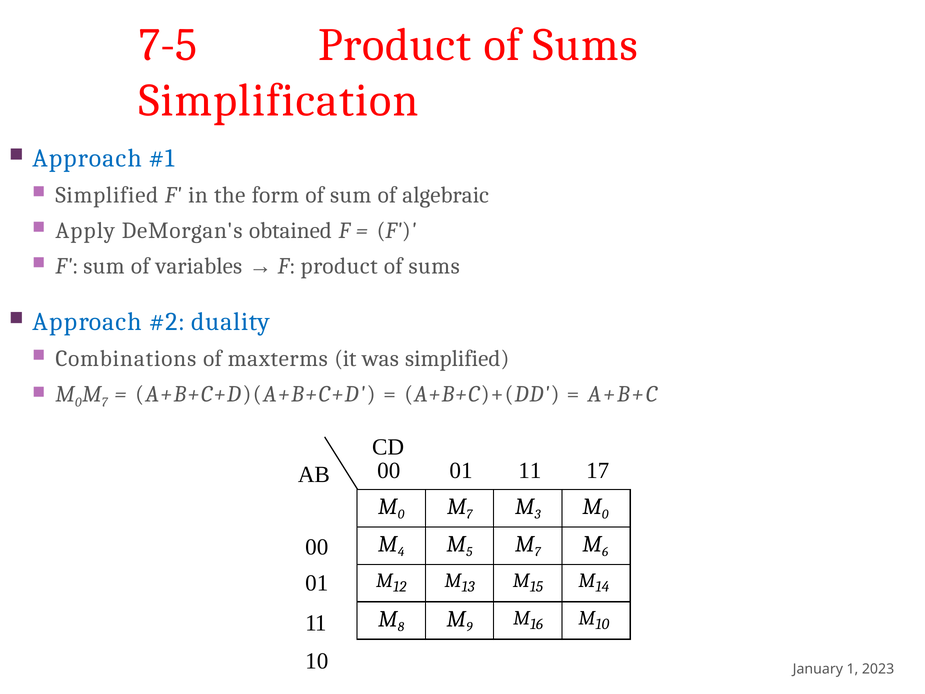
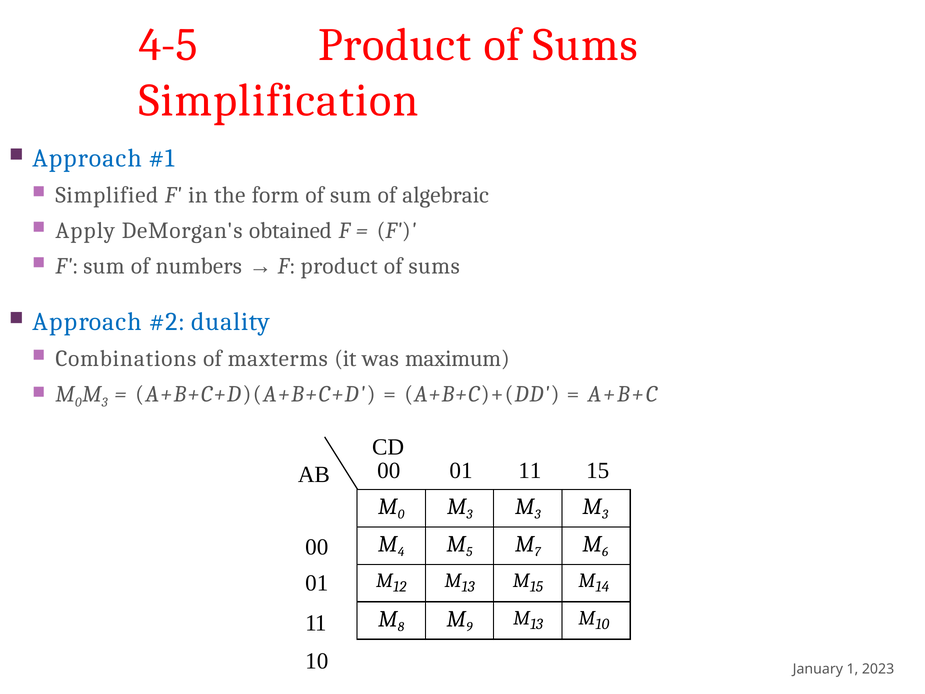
7-5: 7-5 -> 4-5
variables: variables -> numbers
was simplified: simplified -> maximum
7 at (105, 402): 7 -> 3
11 17: 17 -> 15
7 at (469, 514): 7 -> 3
0 at (605, 514): 0 -> 3
16 at (537, 624): 16 -> 13
